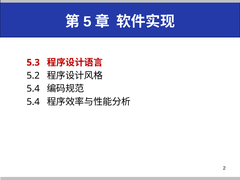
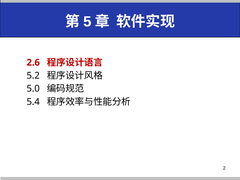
5.3: 5.3 -> 2.6
5.4 at (33, 89): 5.4 -> 5.0
